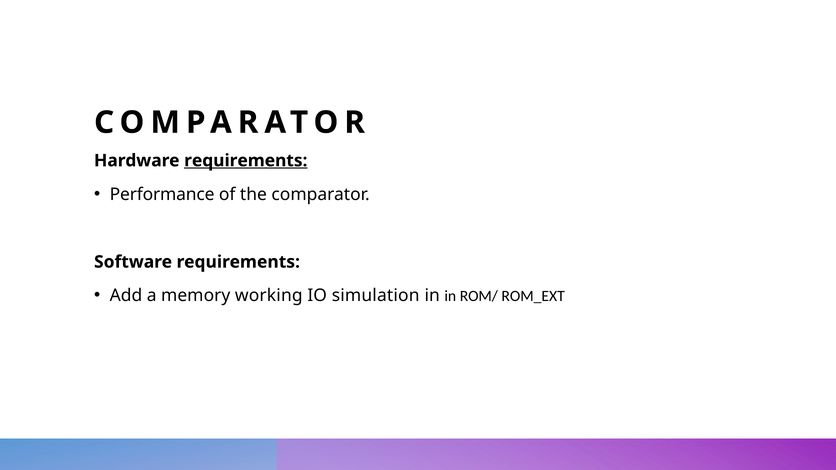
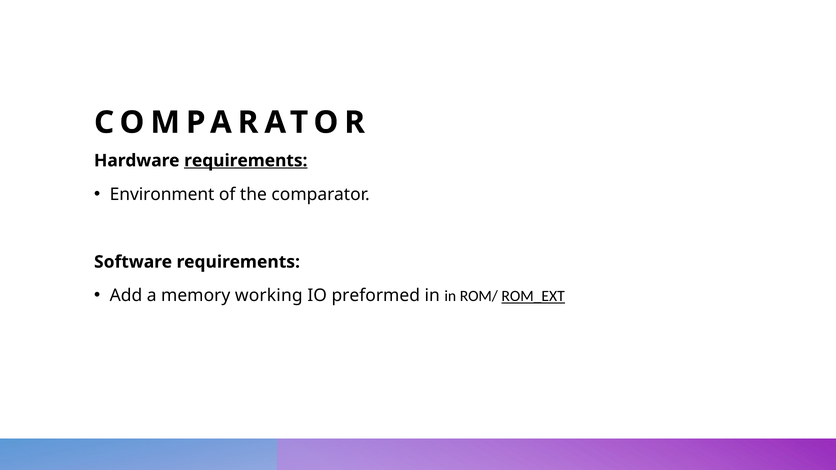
Performance: Performance -> Environment
simulation: simulation -> preformed
ROM_EXT underline: none -> present
